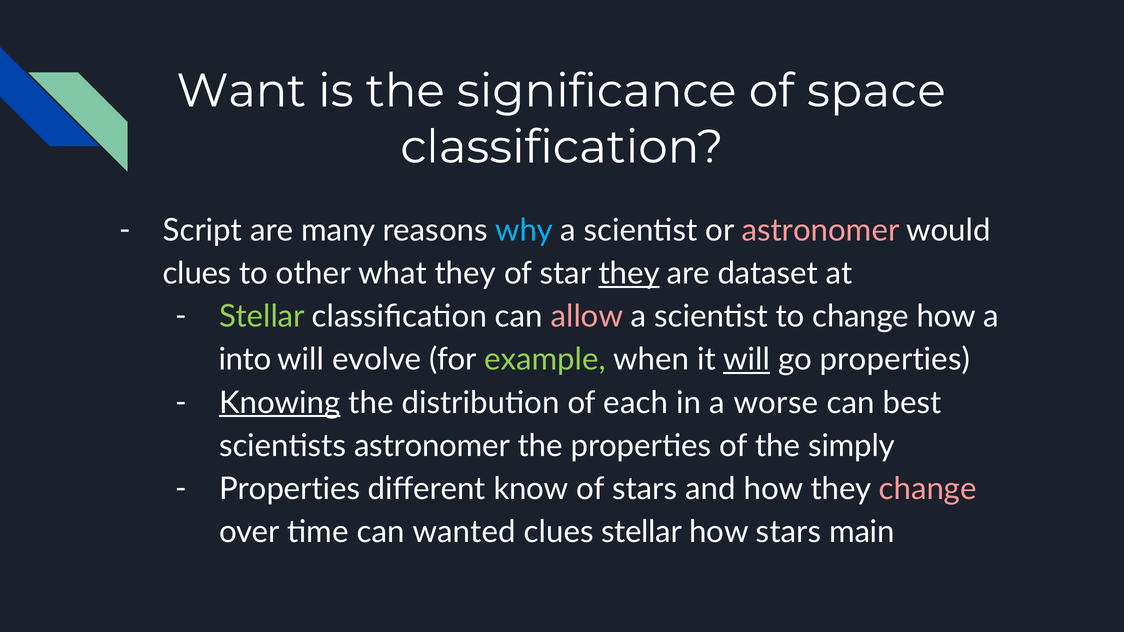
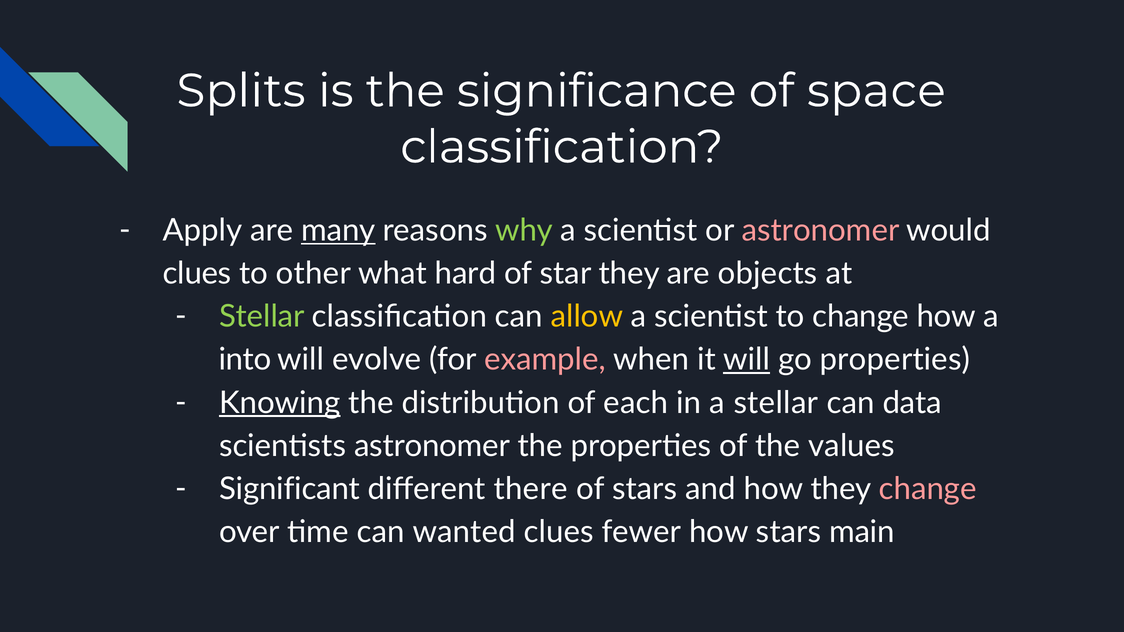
Want: Want -> Splits
Script: Script -> Apply
many underline: none -> present
why colour: light blue -> light green
what they: they -> hard
they at (629, 274) underline: present -> none
dataset: dataset -> objects
allow colour: pink -> yellow
example colour: light green -> pink
a worse: worse -> stellar
best: best -> data
simply: simply -> values
Properties at (290, 489): Properties -> Significant
know: know -> there
clues stellar: stellar -> fewer
